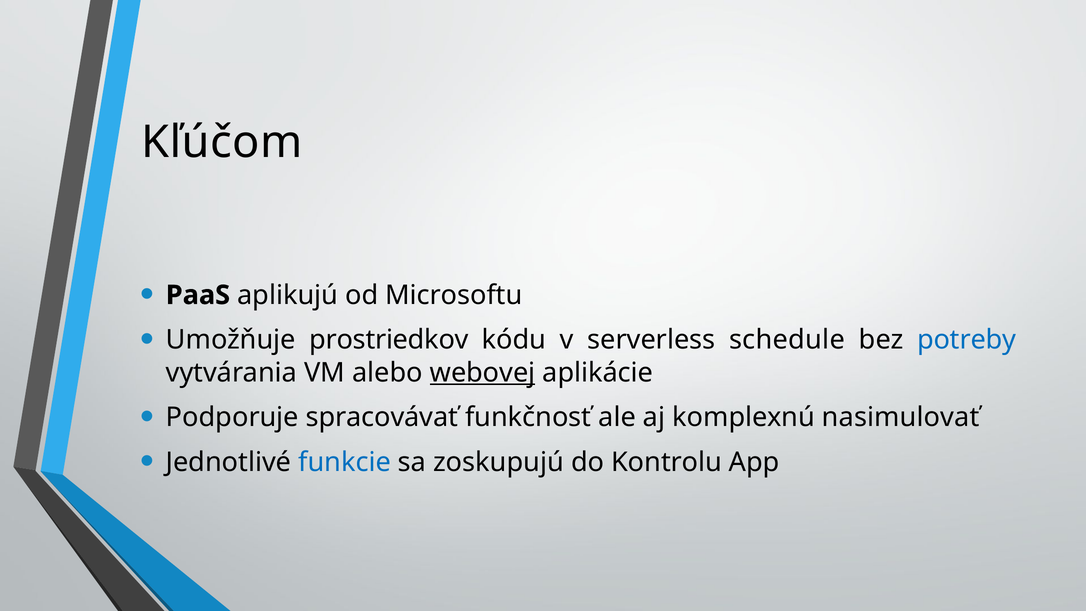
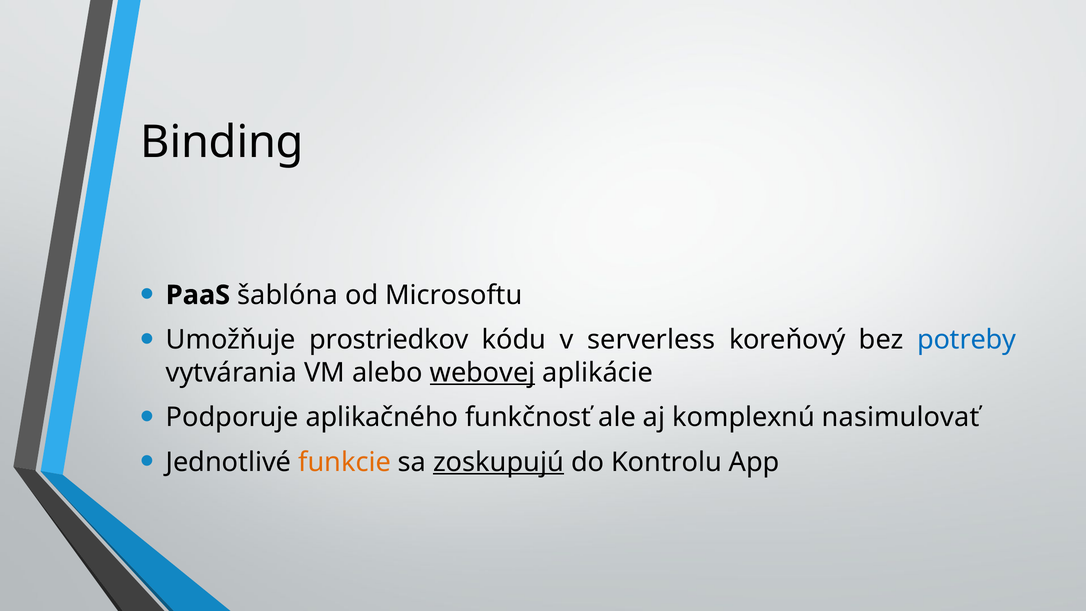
Kľúčom: Kľúčom -> Binding
aplikujú: aplikujú -> šablóna
schedule: schedule -> koreňový
spracovávať: spracovávať -> aplikačného
funkcie colour: blue -> orange
zoskupujú underline: none -> present
